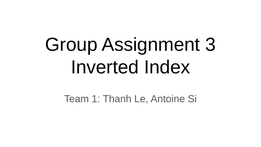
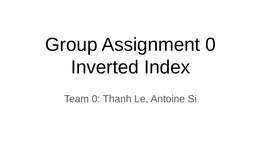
Assignment 3: 3 -> 0
Team 1: 1 -> 0
